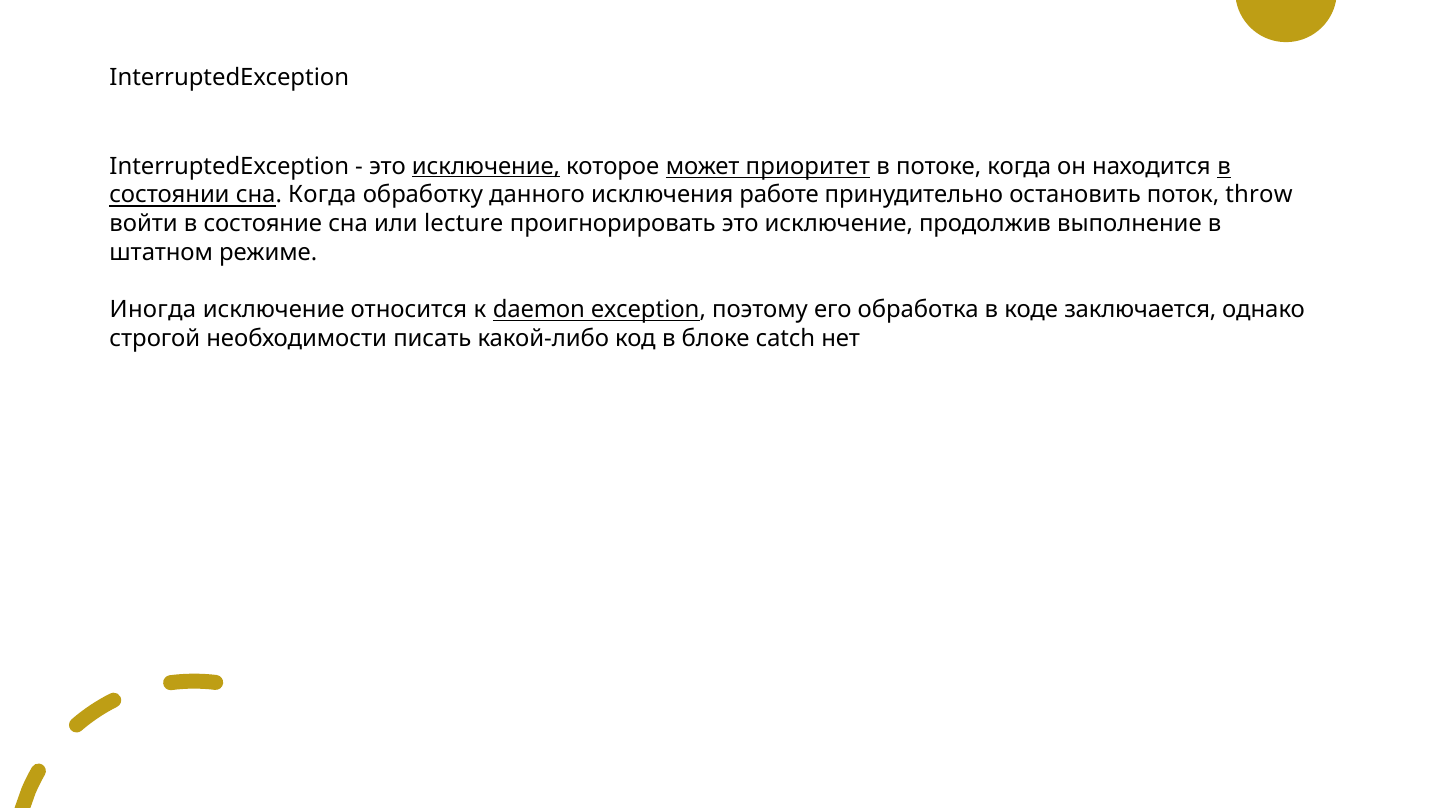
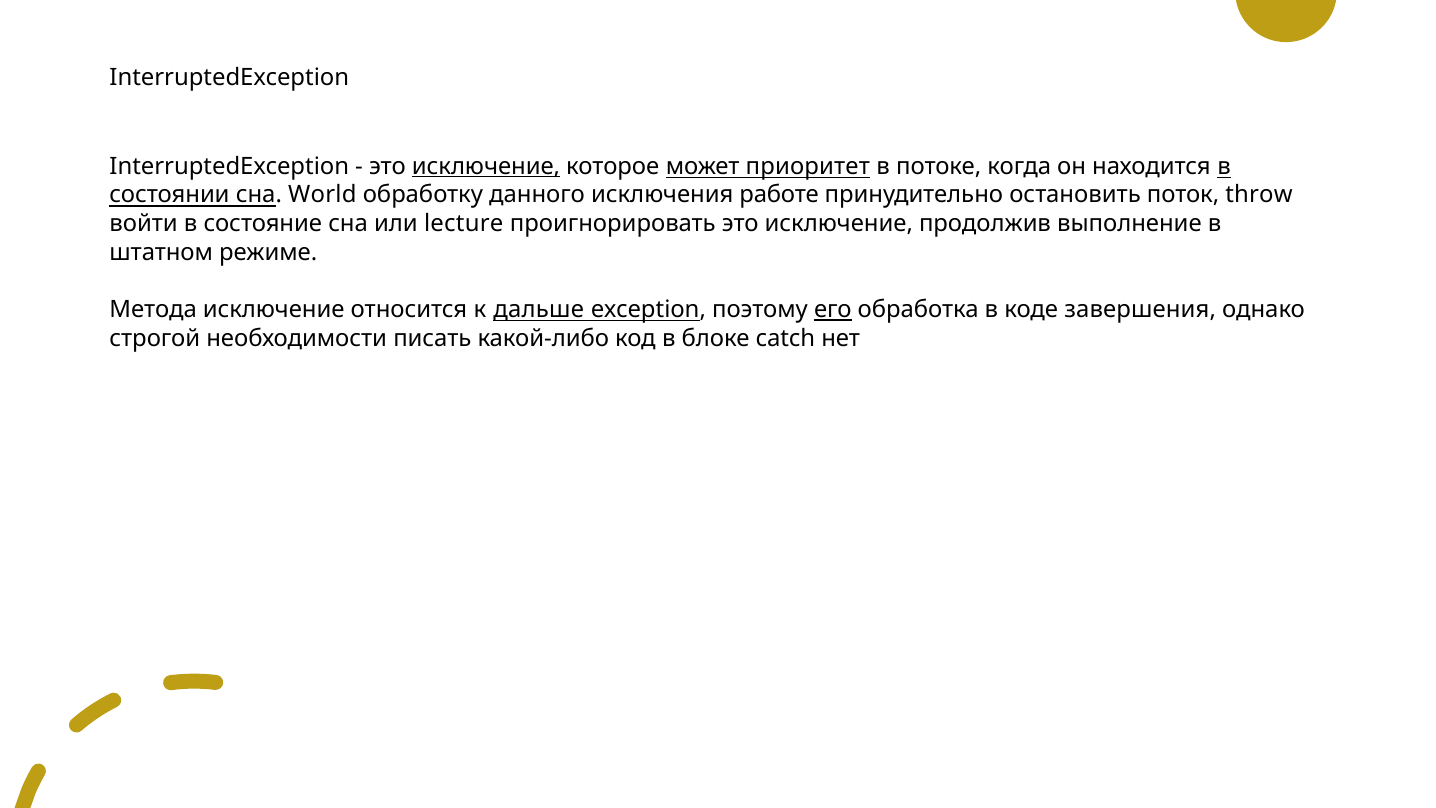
сна Когда: Когда -> World
Иногда: Иногда -> Метода
daemon: daemon -> дальше
его underline: none -> present
заключается: заключается -> завершения
